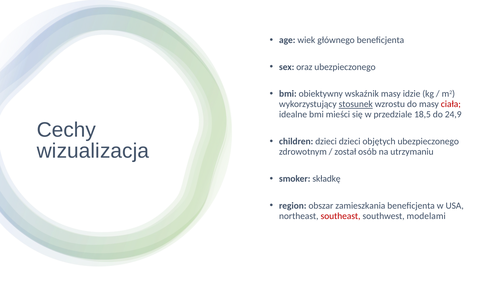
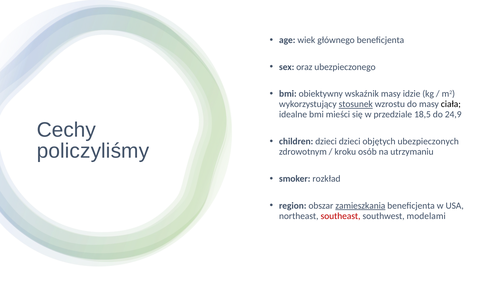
ciała colour: red -> black
objętych ubezpieczonego: ubezpieczonego -> ubezpieczonych
wizualizacja: wizualizacja -> policzyliśmy
został: został -> kroku
składkę: składkę -> rozkład
zamieszkania underline: none -> present
